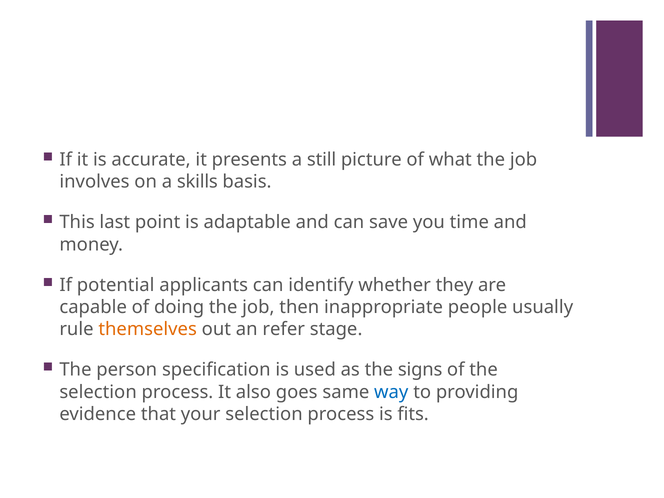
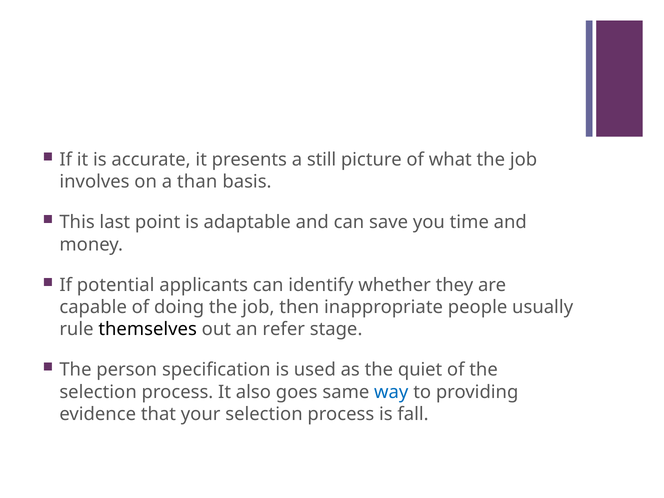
skills: skills -> than
themselves colour: orange -> black
signs: signs -> quiet
fits: fits -> fall
